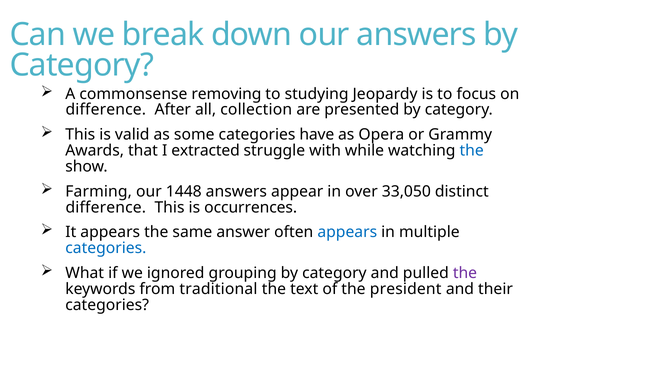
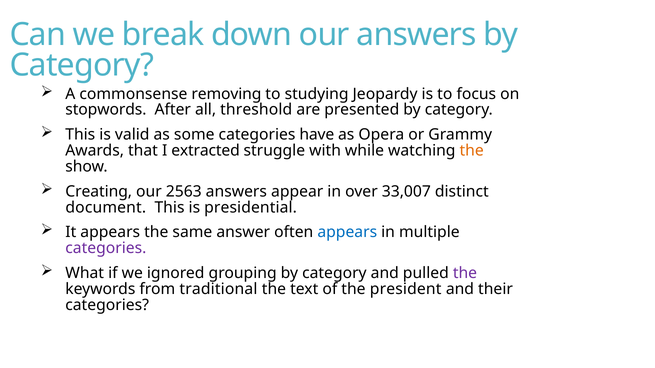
difference at (106, 110): difference -> stopwords
collection: collection -> threshold
the at (472, 151) colour: blue -> orange
Farming: Farming -> Creating
1448: 1448 -> 2563
33,050: 33,050 -> 33,007
difference at (106, 208): difference -> document
occurrences: occurrences -> presidential
categories at (106, 249) colour: blue -> purple
